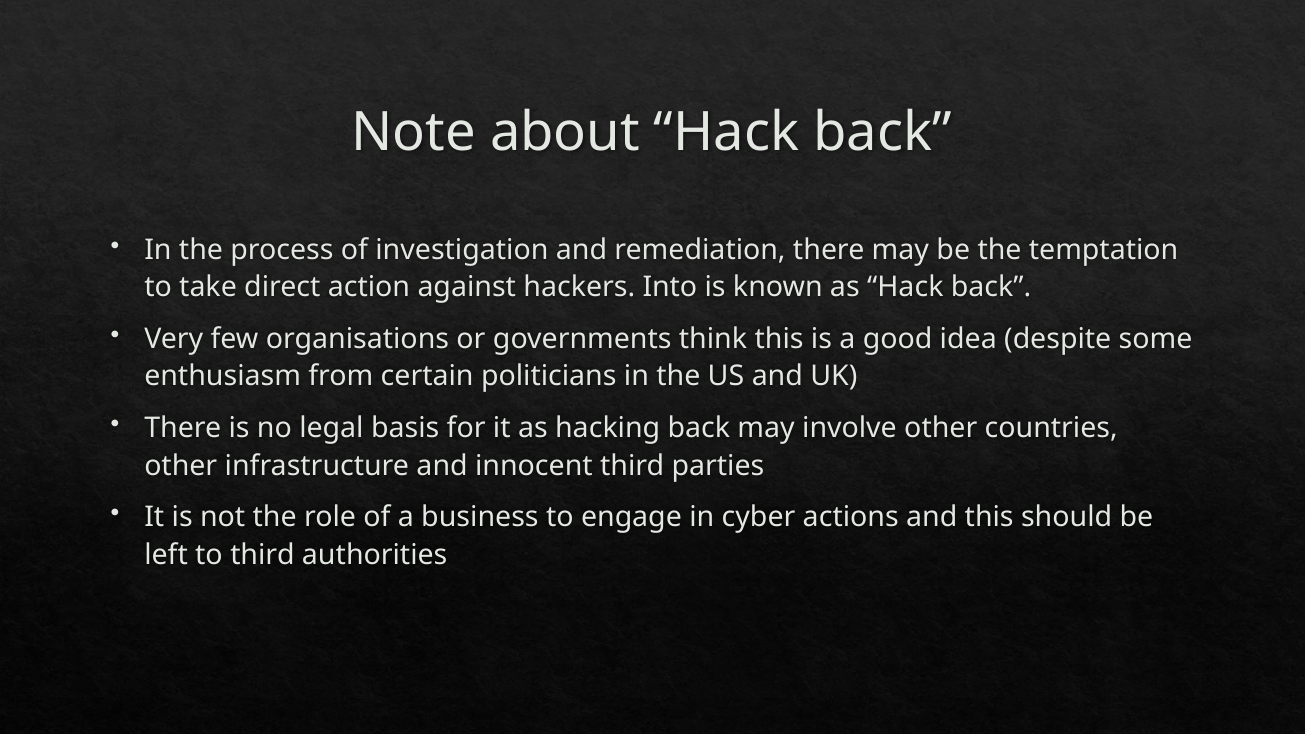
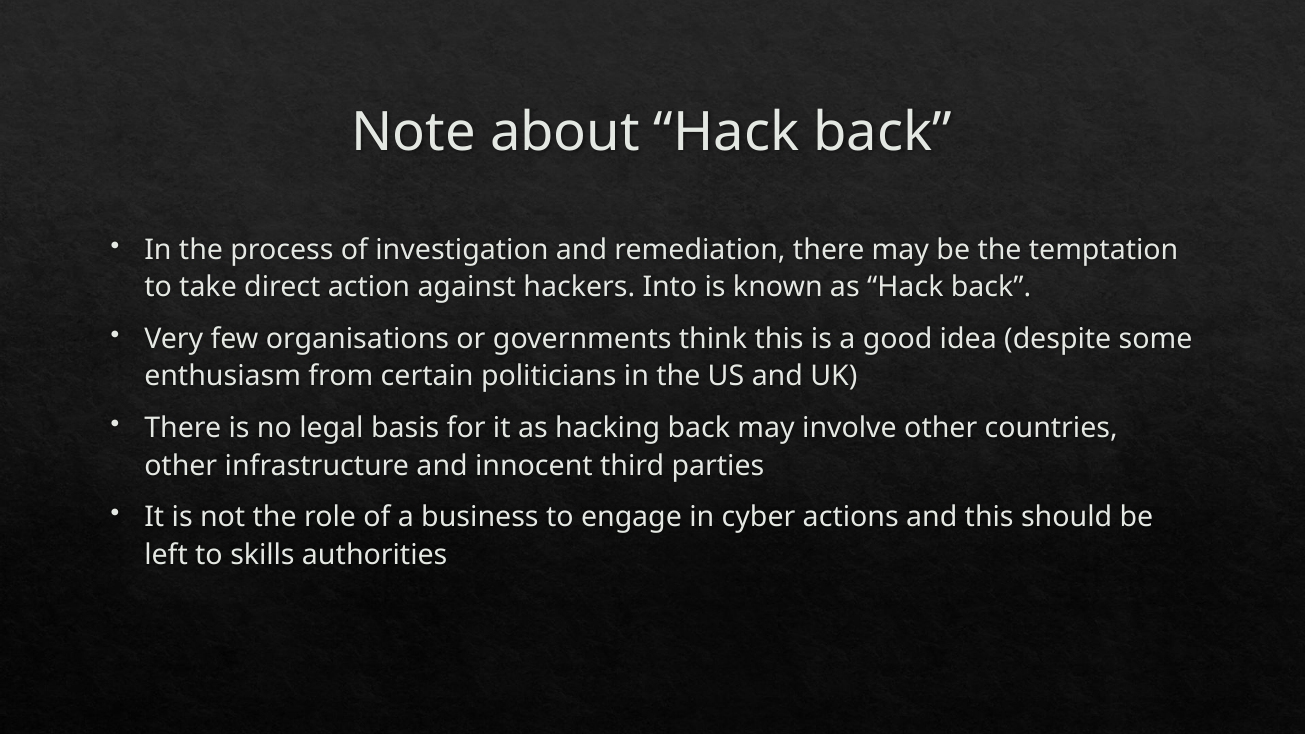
to third: third -> skills
